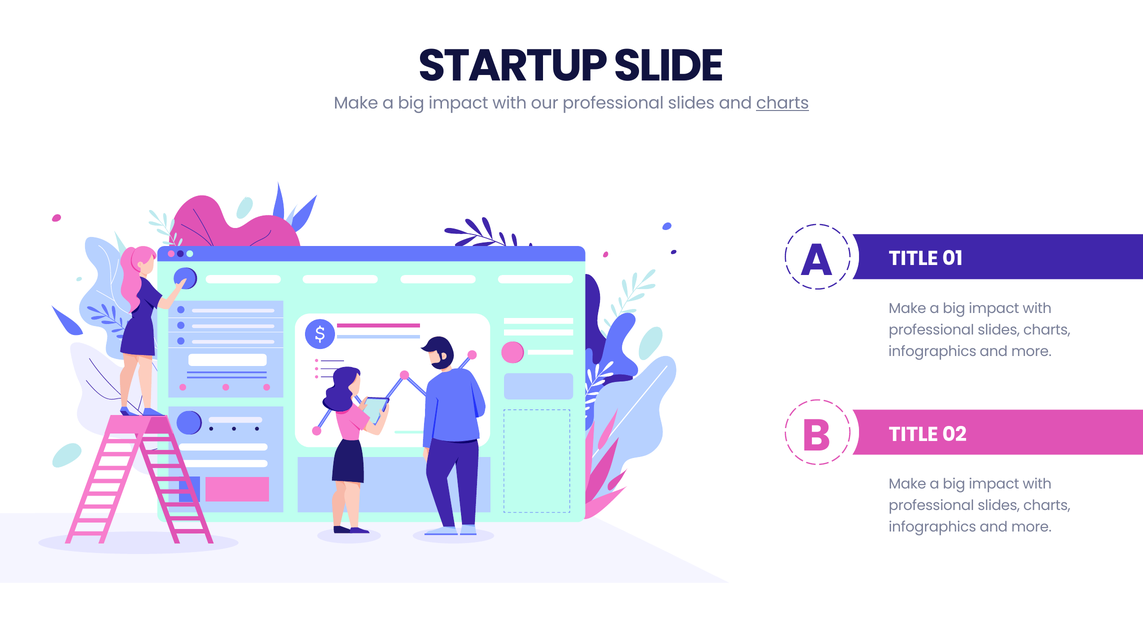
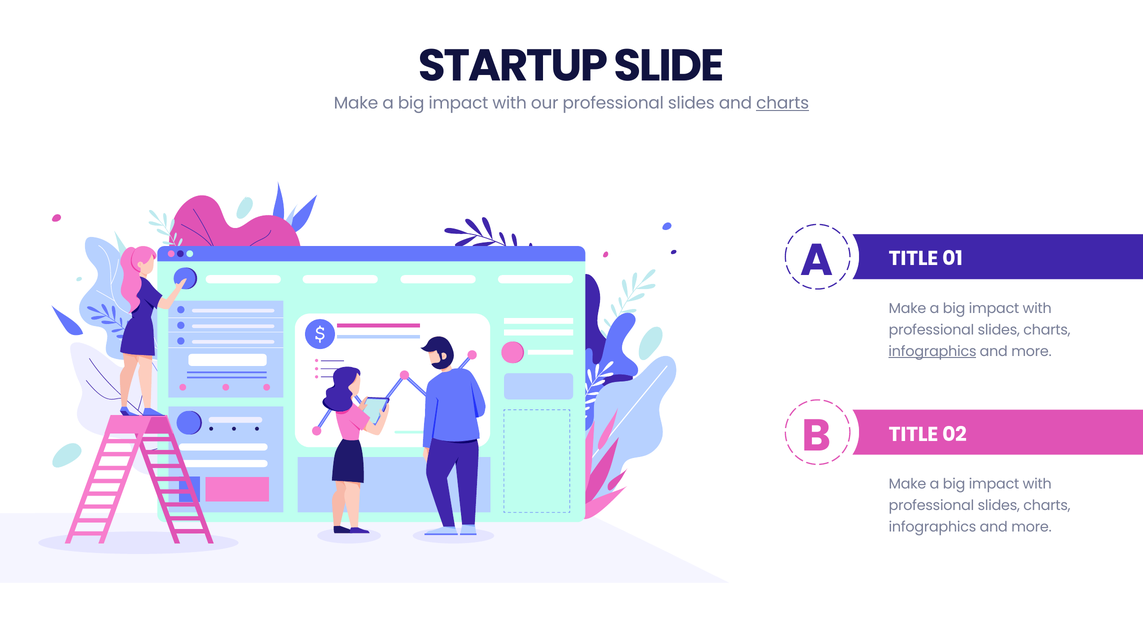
infographics at (933, 352) underline: none -> present
